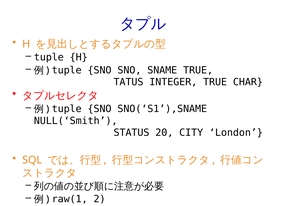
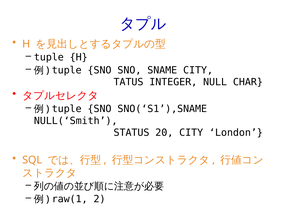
SNAME TRUE: TRUE -> CITY
INTEGER TRUE: TRUE -> NULL
